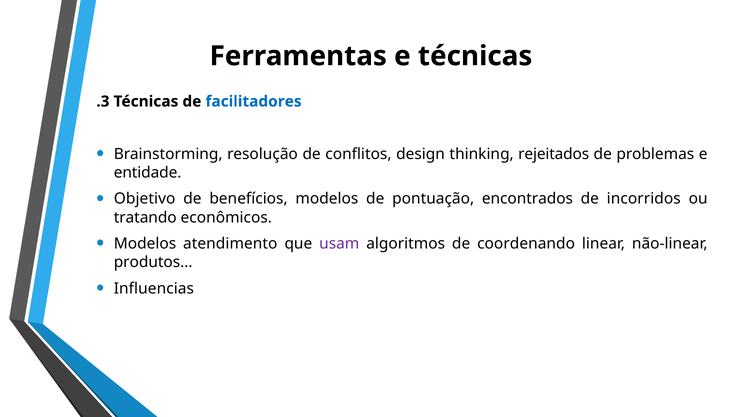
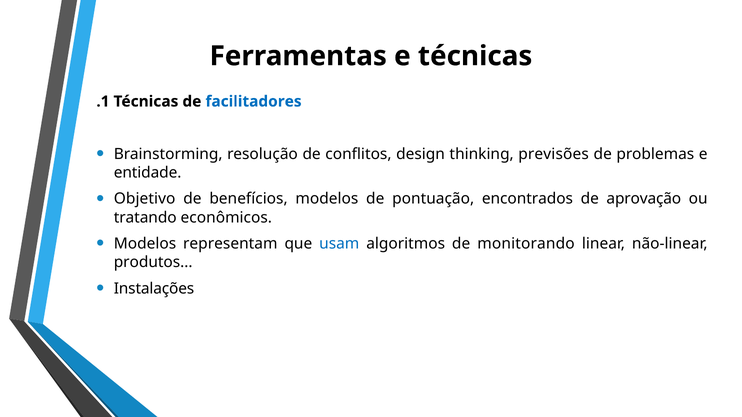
.3: .3 -> .1
rejeitados: rejeitados -> previsões
incorridos: incorridos -> aprovação
atendimento: atendimento -> representam
usam colour: purple -> blue
coordenando: coordenando -> monitorando
Influencias: Influencias -> Instalações
